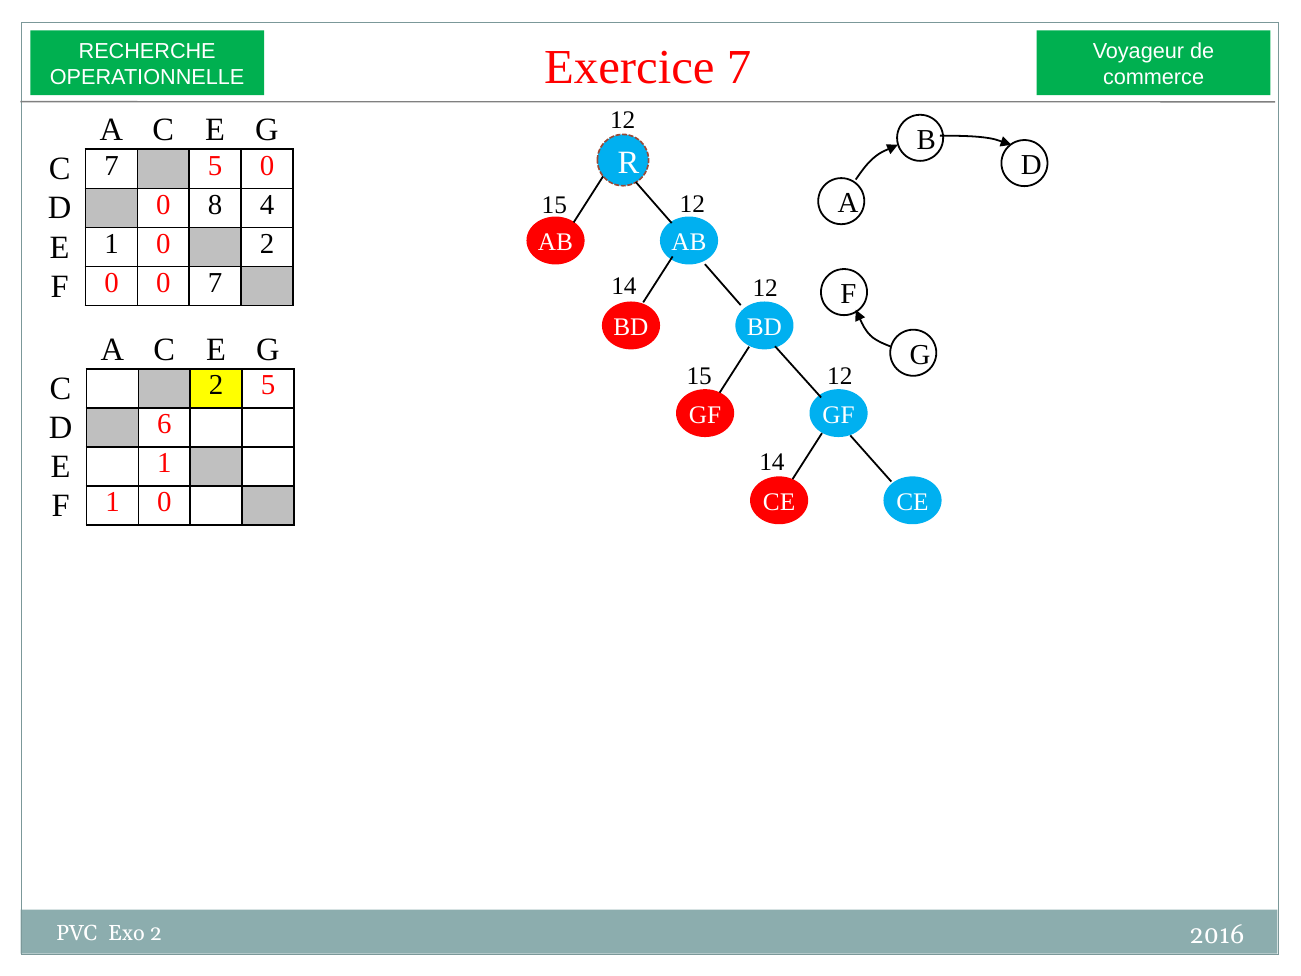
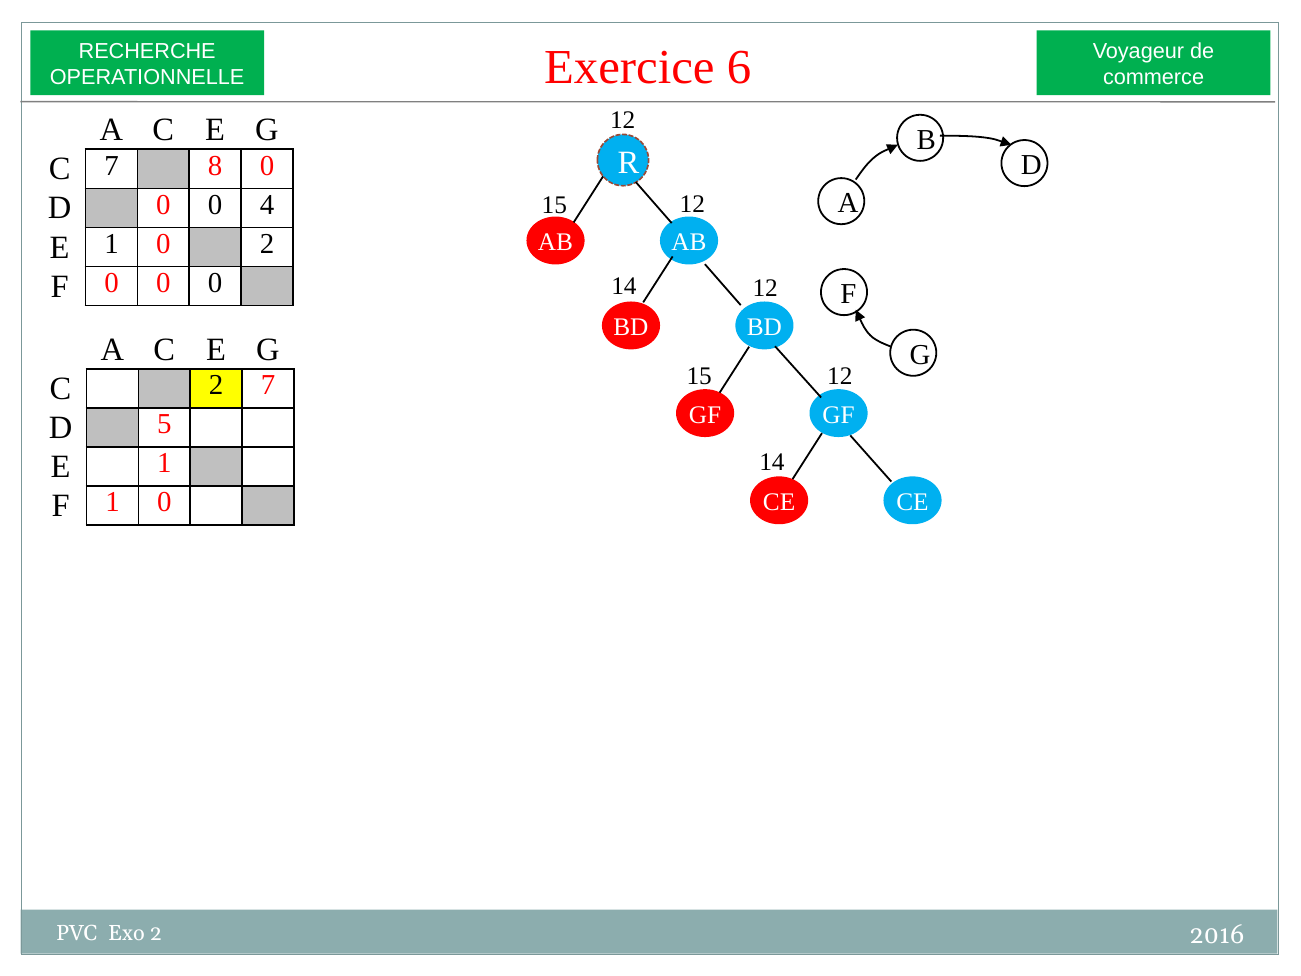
Exercice 7: 7 -> 6
7 5: 5 -> 8
D 0 8: 8 -> 0
0 0 7: 7 -> 0
2 5: 5 -> 7
6: 6 -> 5
